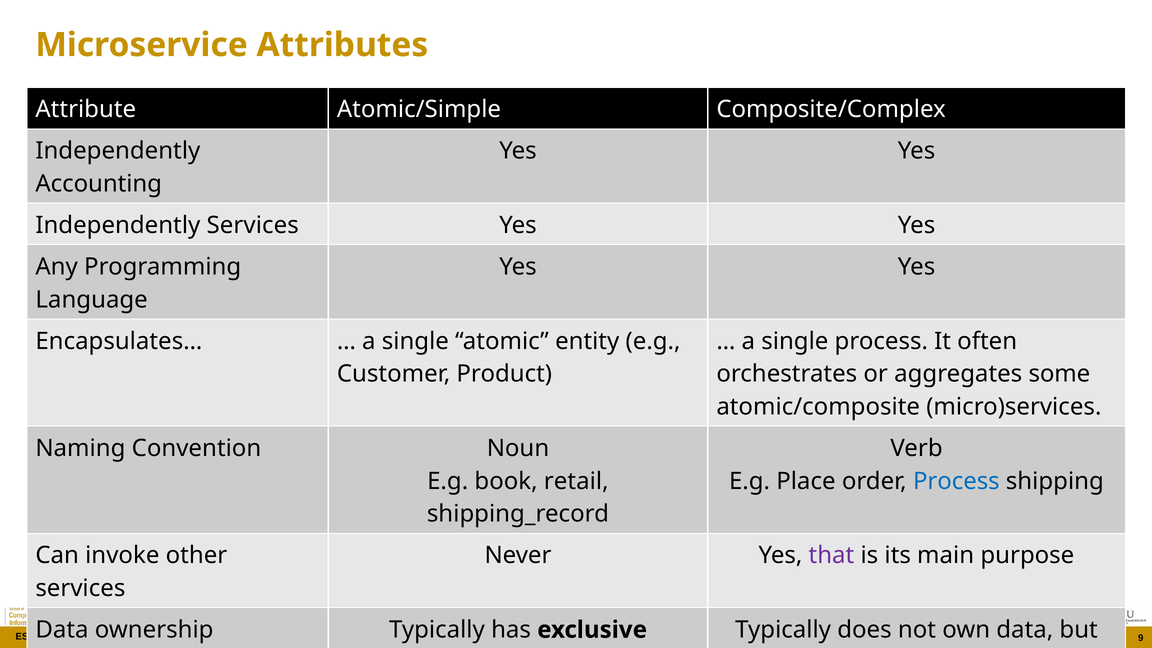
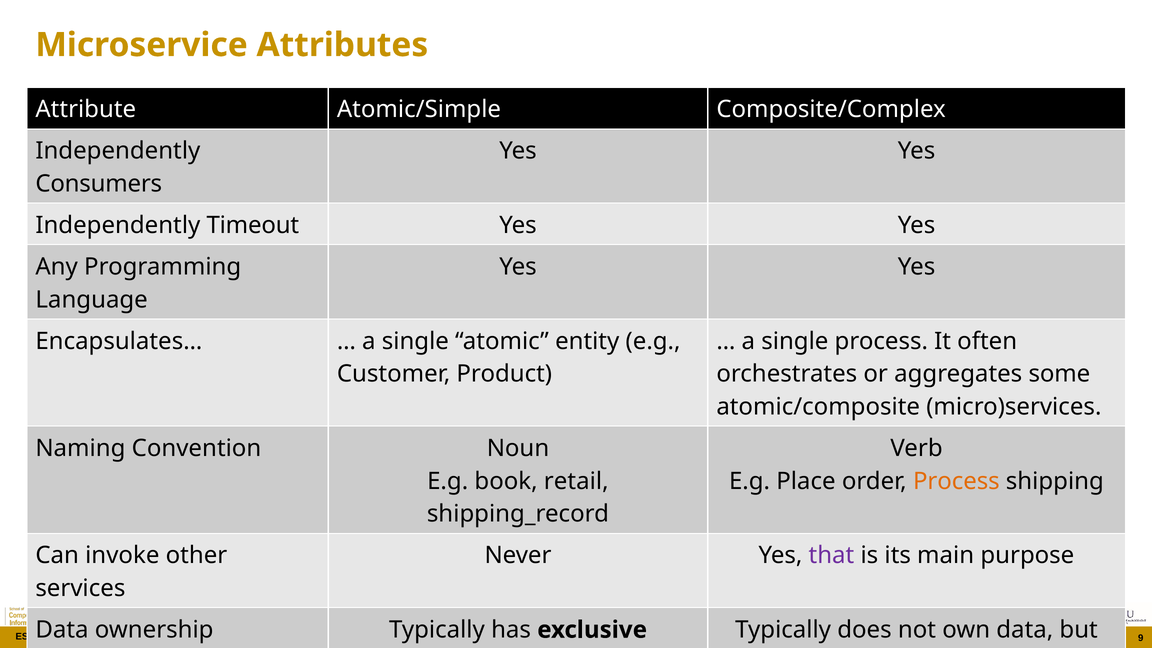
Accounting: Accounting -> Consumers
Independently Services: Services -> Timeout
Process at (956, 481) colour: blue -> orange
